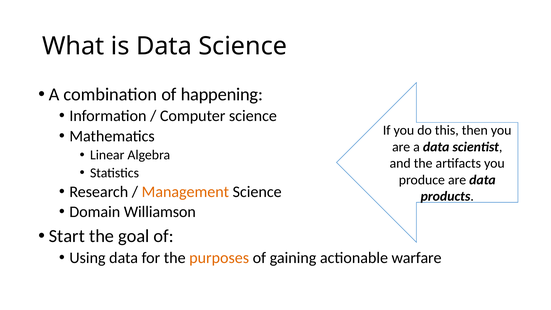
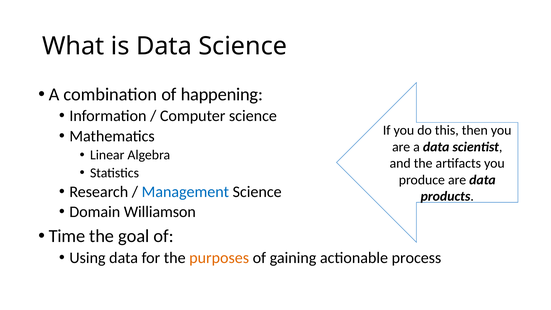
Management colour: orange -> blue
Start: Start -> Time
warfare: warfare -> process
